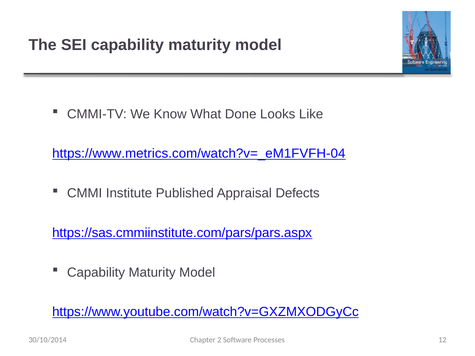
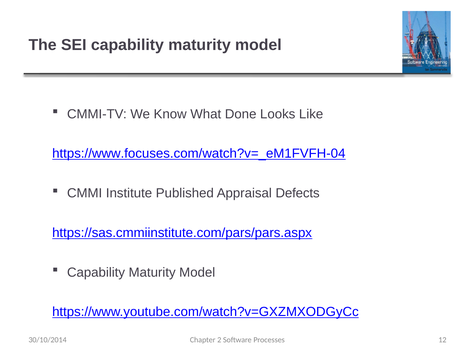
https://www.metrics.com/watch?v=_eM1FVFH-04: https://www.metrics.com/watch?v=_eM1FVFH-04 -> https://www.focuses.com/watch?v=_eM1FVFH-04
